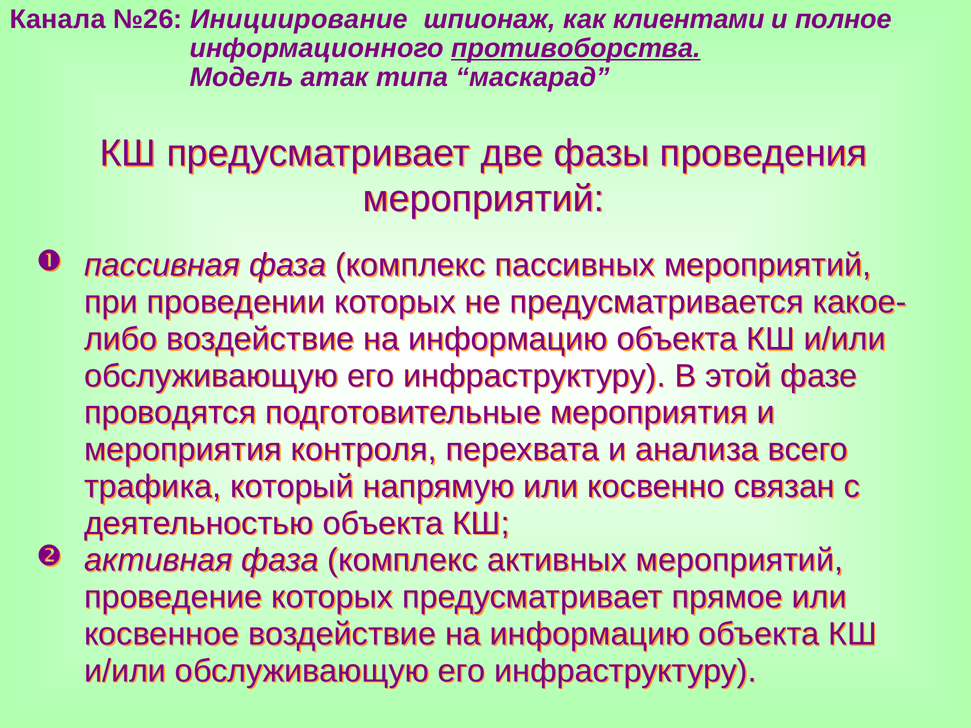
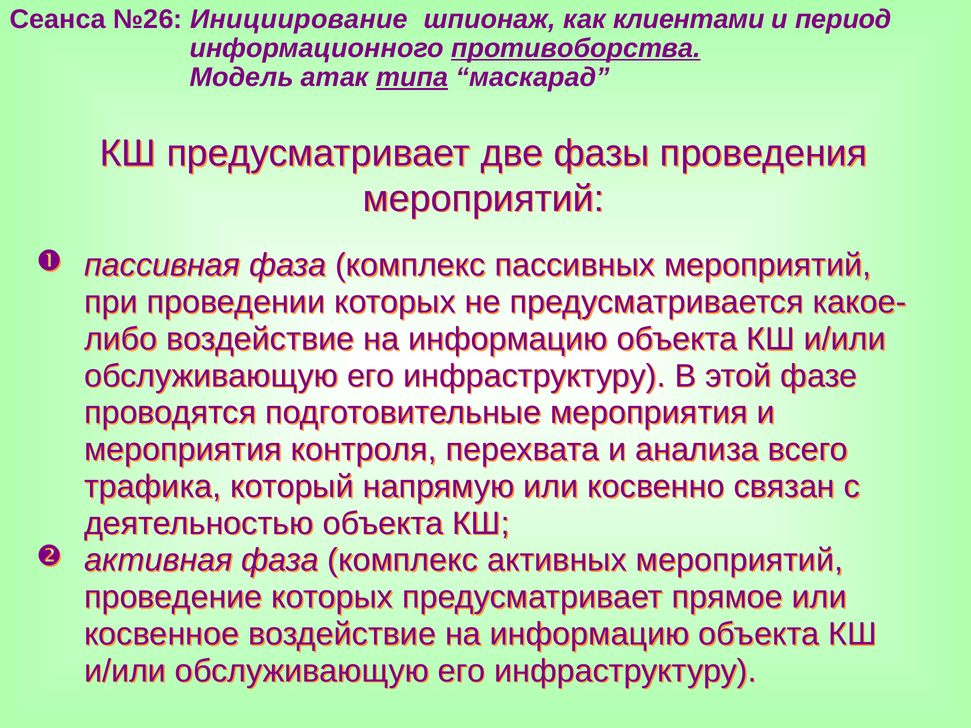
Канала: Канала -> Сеанса
полное: полное -> период
типа underline: none -> present
